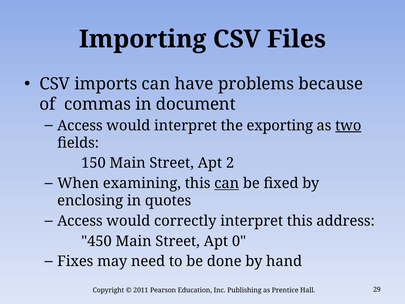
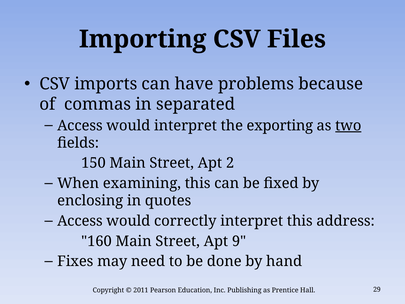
document: document -> separated
can at (227, 183) underline: present -> none
450: 450 -> 160
0: 0 -> 9
